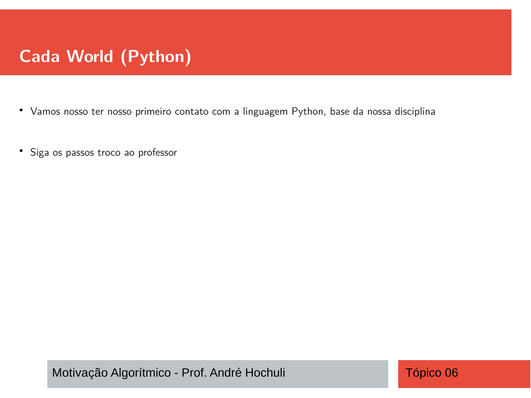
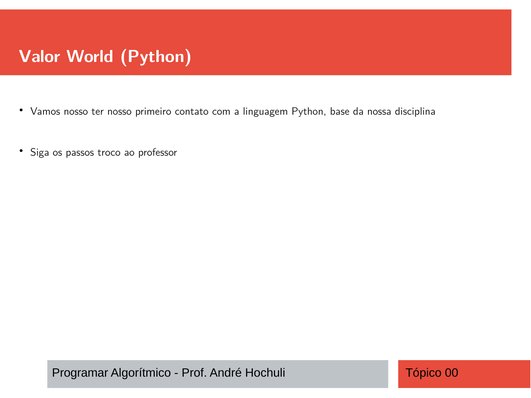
Cada: Cada -> Valor
Motivação: Motivação -> Programar
06: 06 -> 00
